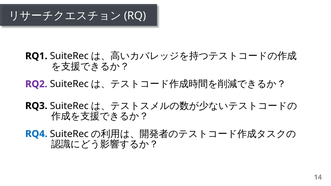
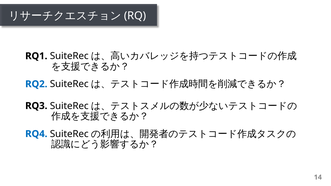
RQ2 colour: purple -> blue
